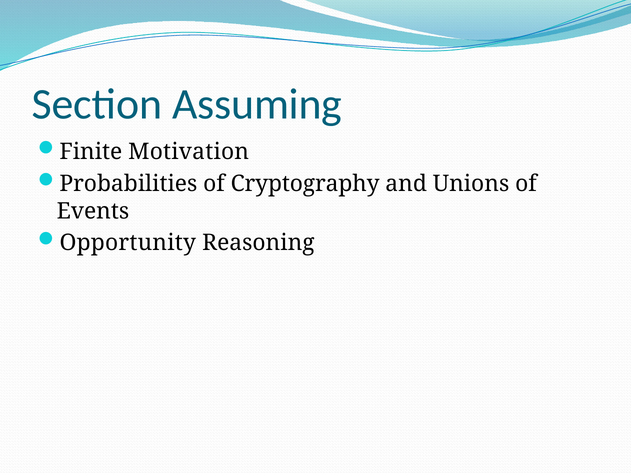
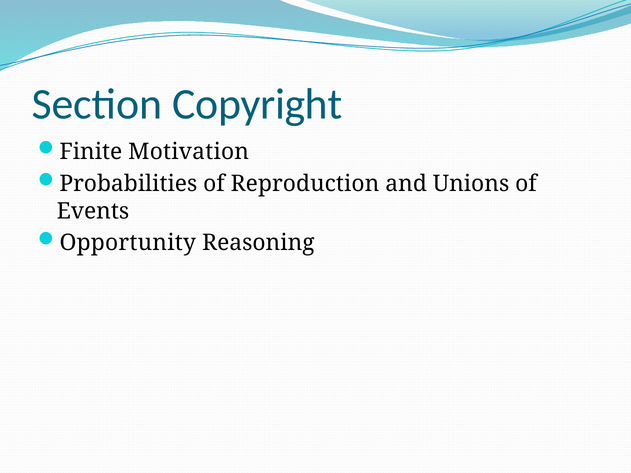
Assuming: Assuming -> Copyright
Cryptography: Cryptography -> Reproduction
